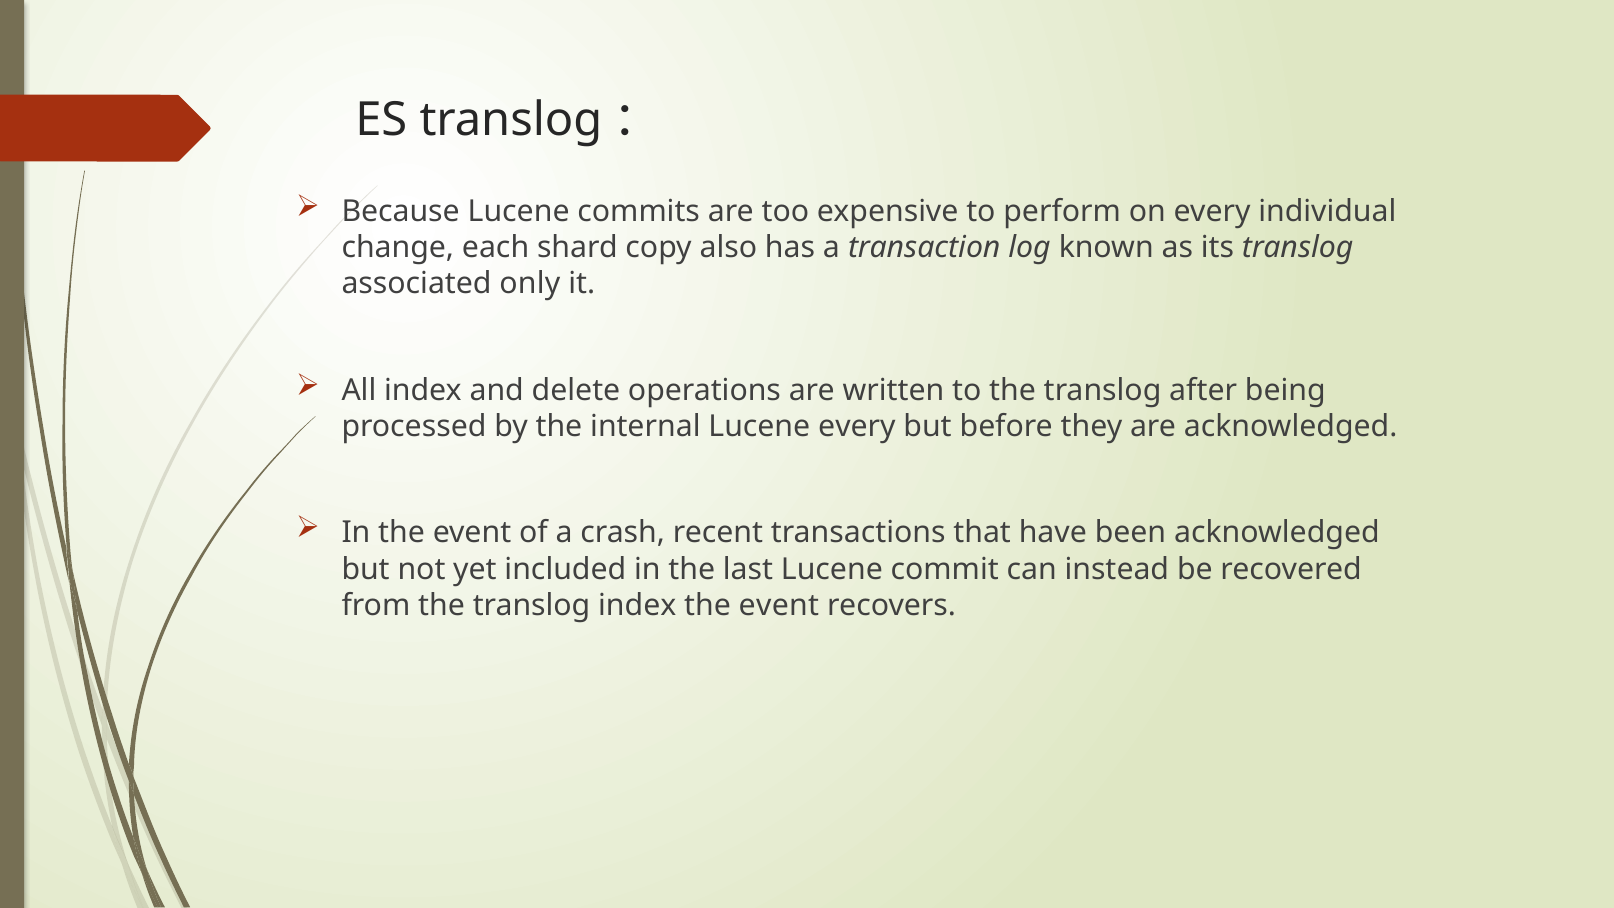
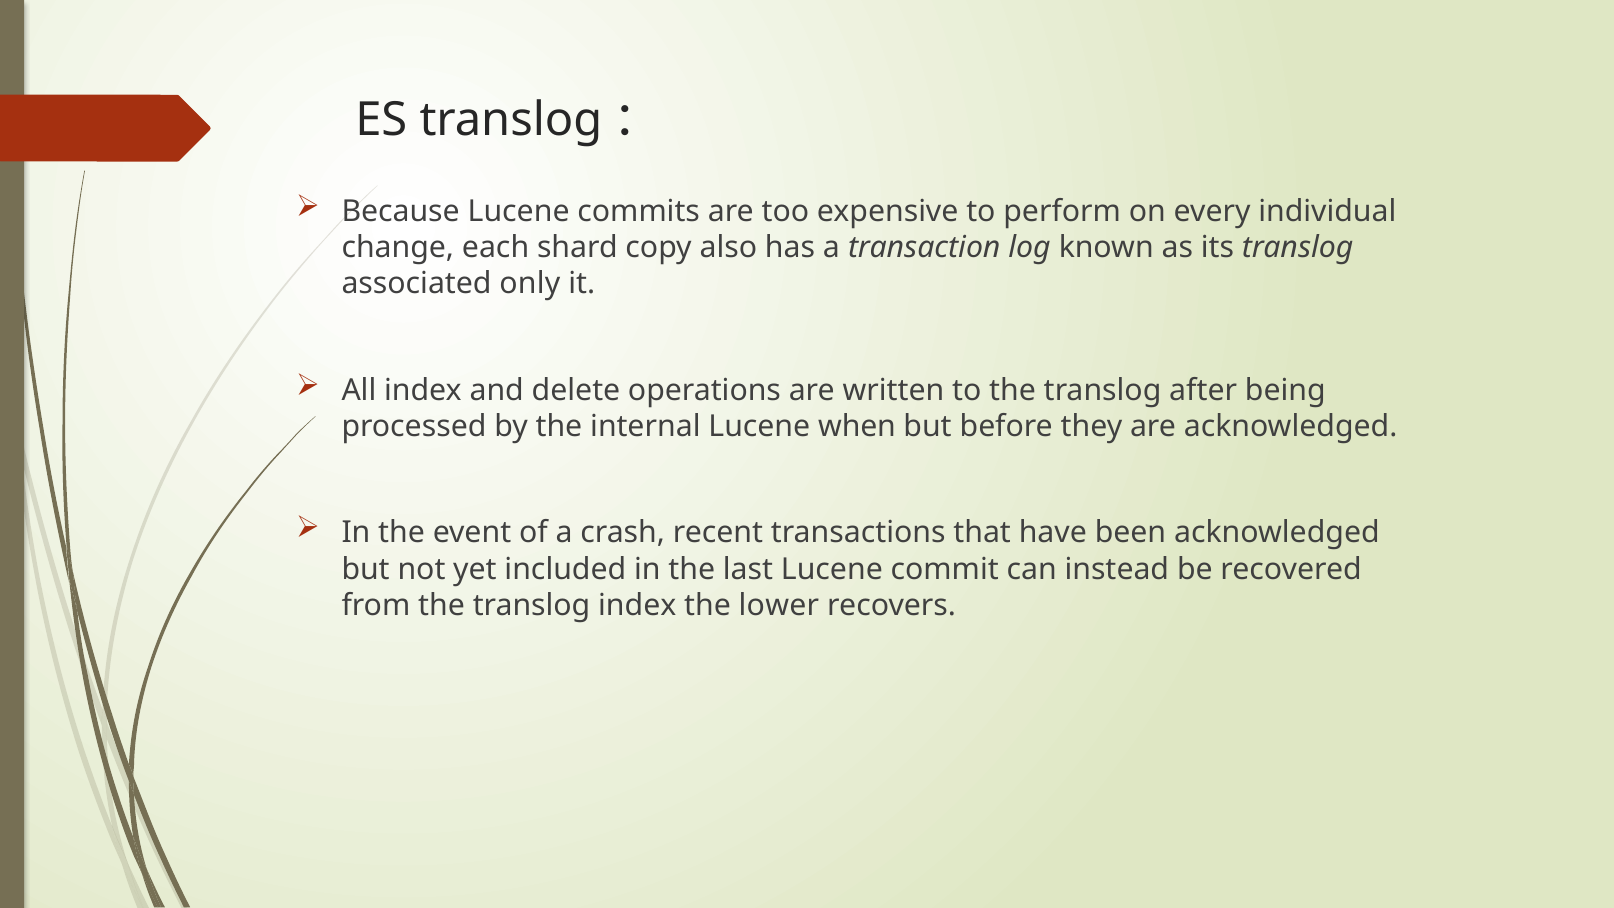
Lucene every: every -> when
event at (779, 605): event -> lower
